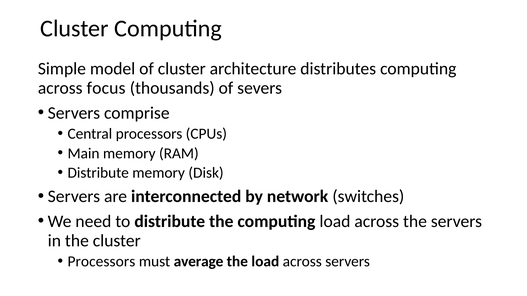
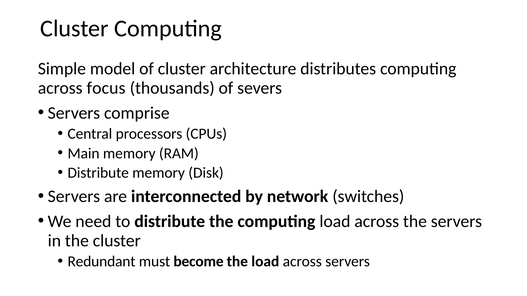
Processors at (101, 262): Processors -> Redundant
average: average -> become
